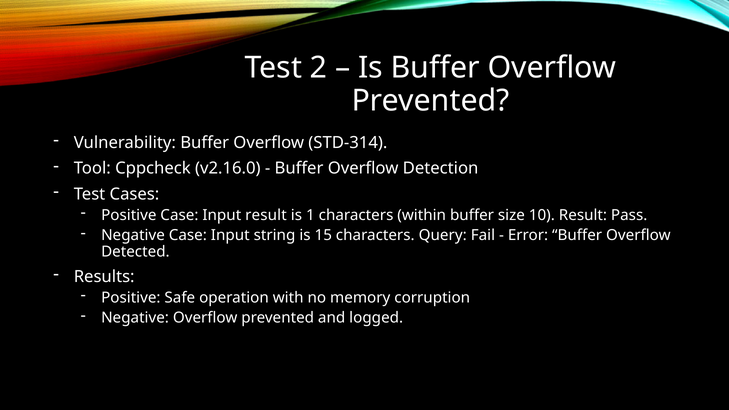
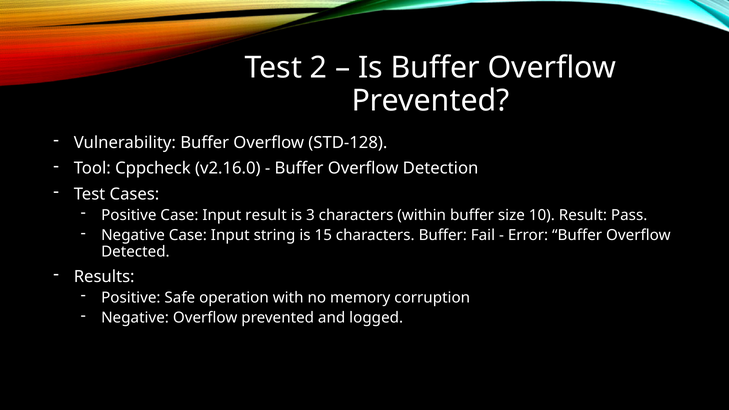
STD-314: STD-314 -> STD-128
1: 1 -> 3
characters Query: Query -> Buffer
